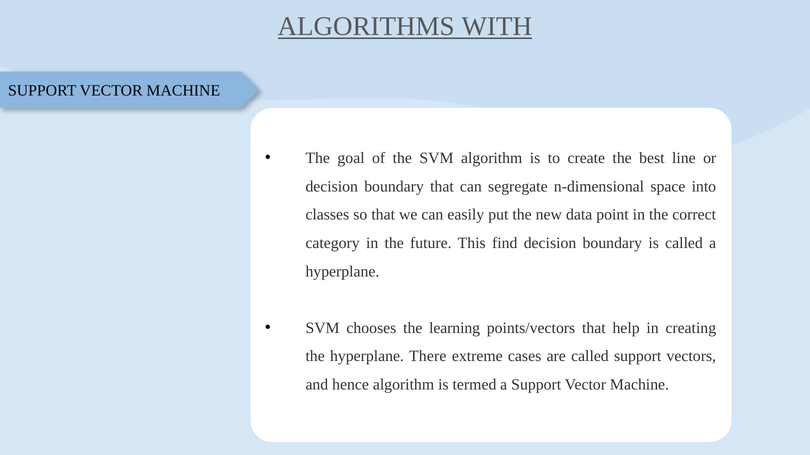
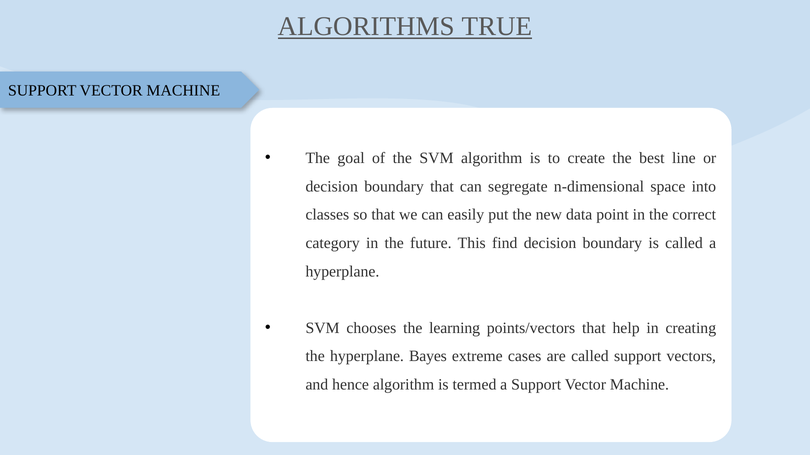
WITH: WITH -> TRUE
There: There -> Bayes
